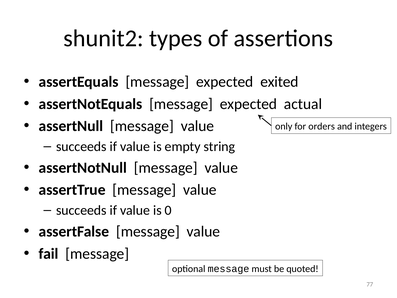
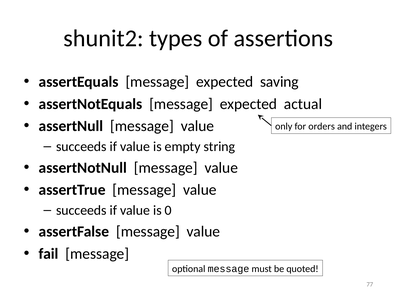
exited: exited -> saving
